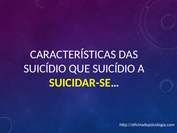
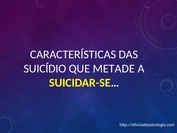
QUE SUICÍDIO: SUICÍDIO -> METADE
